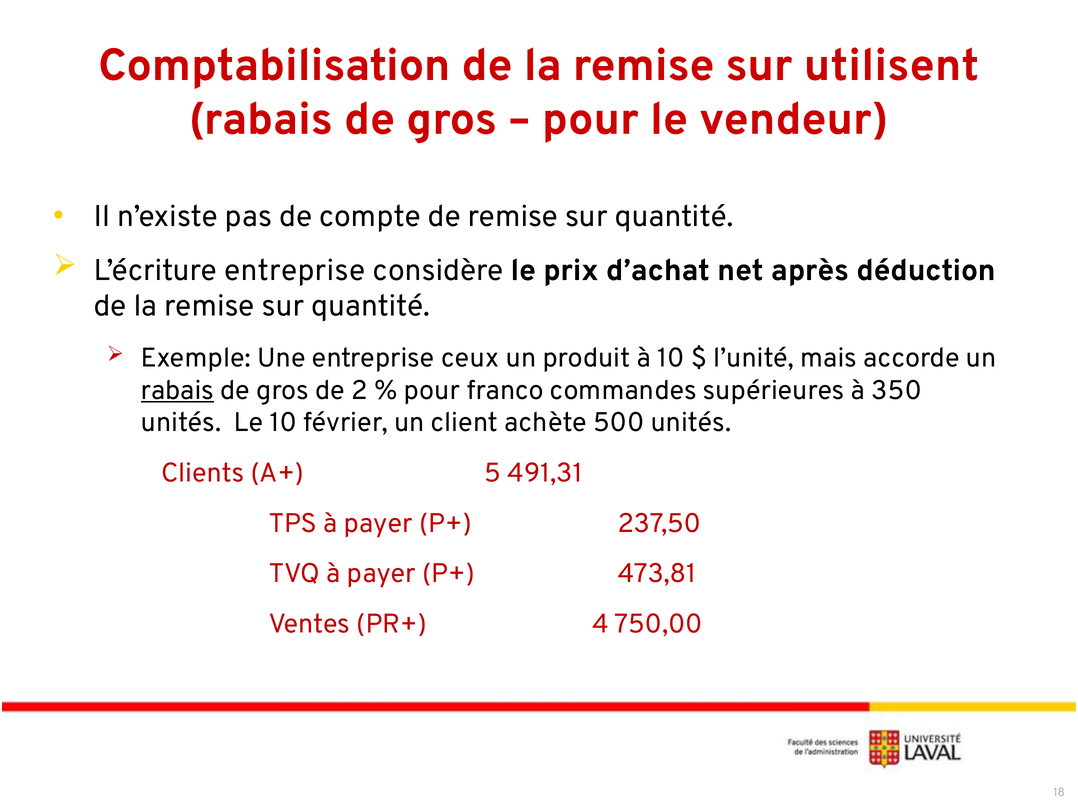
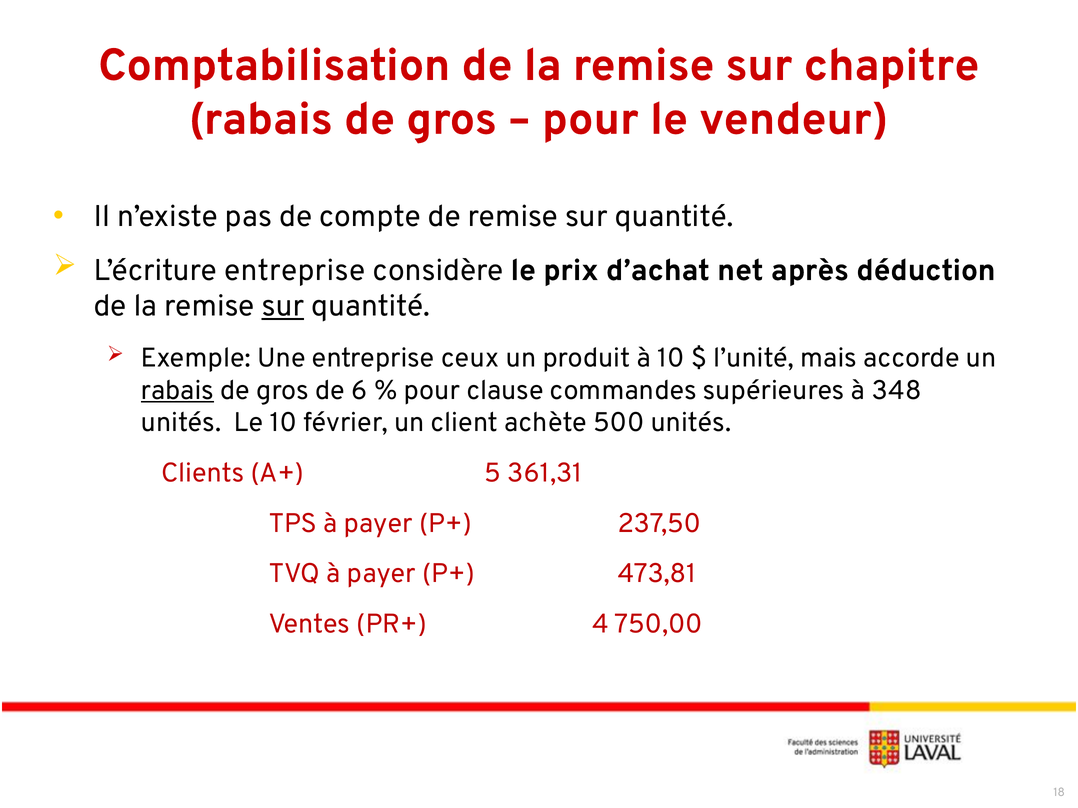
utilisent: utilisent -> chapitre
sur at (283, 306) underline: none -> present
2: 2 -> 6
franco: franco -> clause
350: 350 -> 348
491,31: 491,31 -> 361,31
